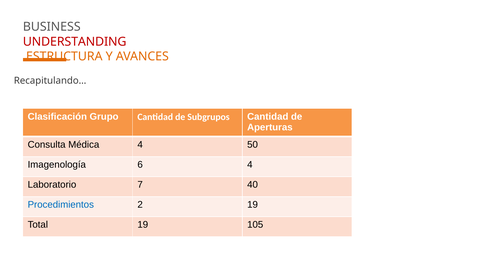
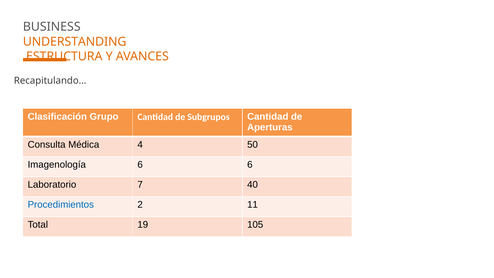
UNDERSTANDING colour: red -> orange
6 4: 4 -> 6
2 19: 19 -> 11
